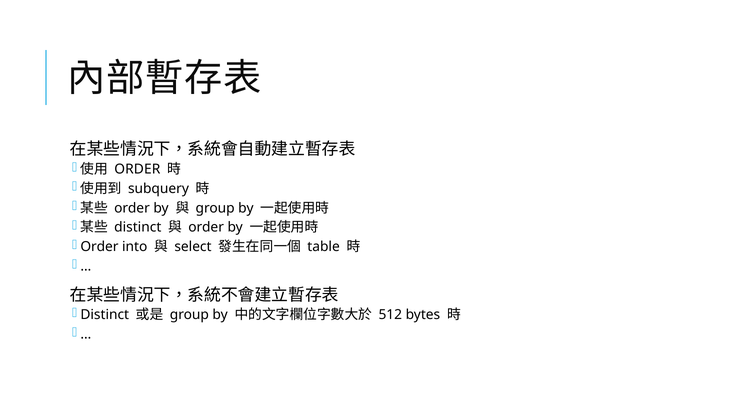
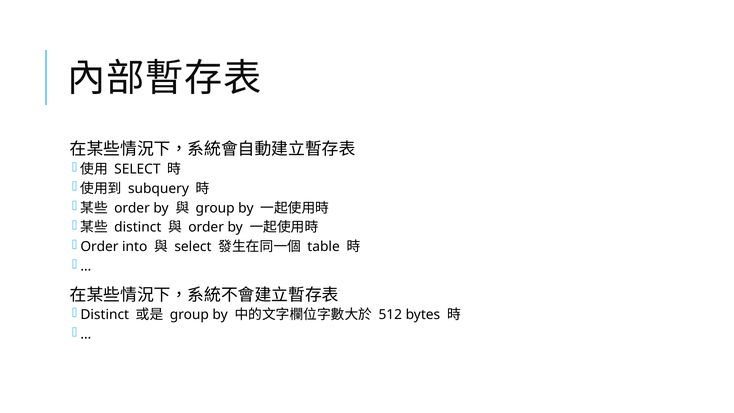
ORDER at (137, 169): ORDER -> SELECT
